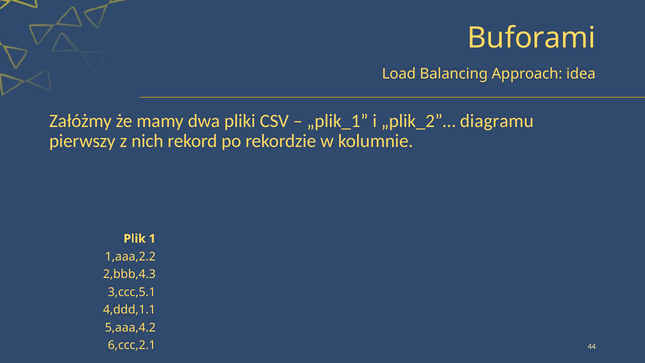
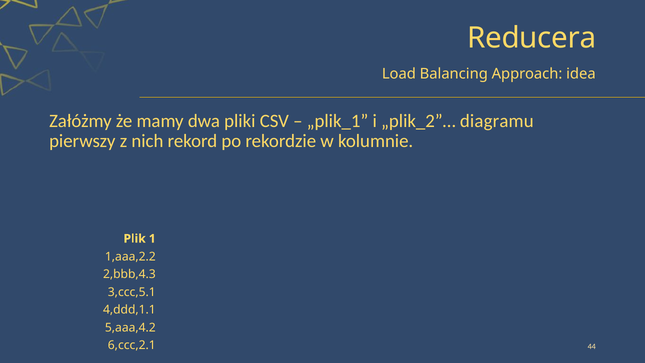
Buforami: Buforami -> Reducera
